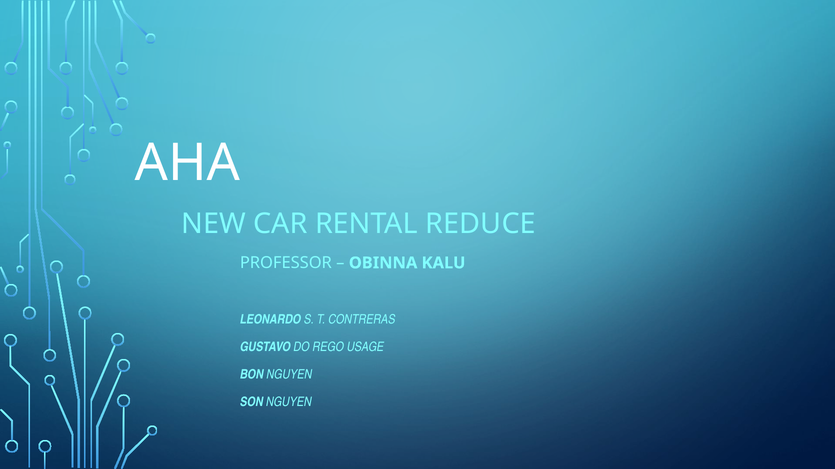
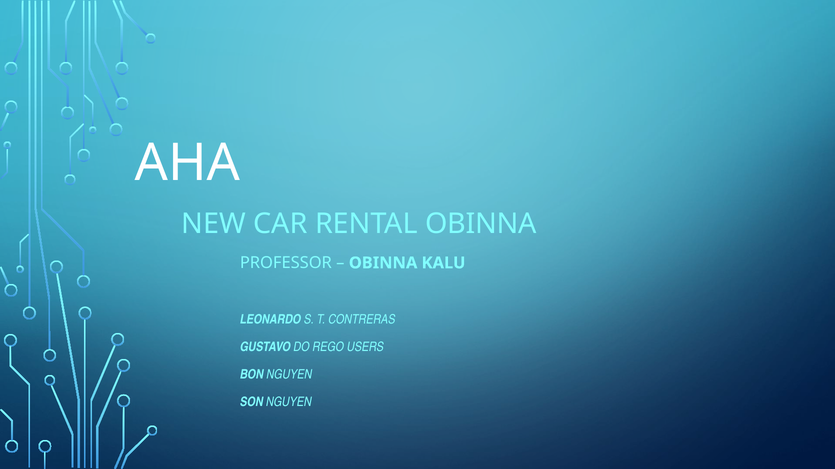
RENTAL REDUCE: REDUCE -> OBINNA
USAGE: USAGE -> USERS
